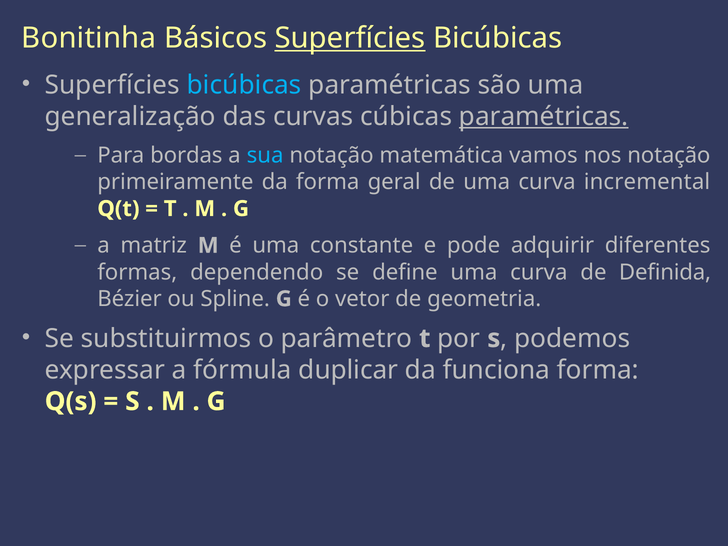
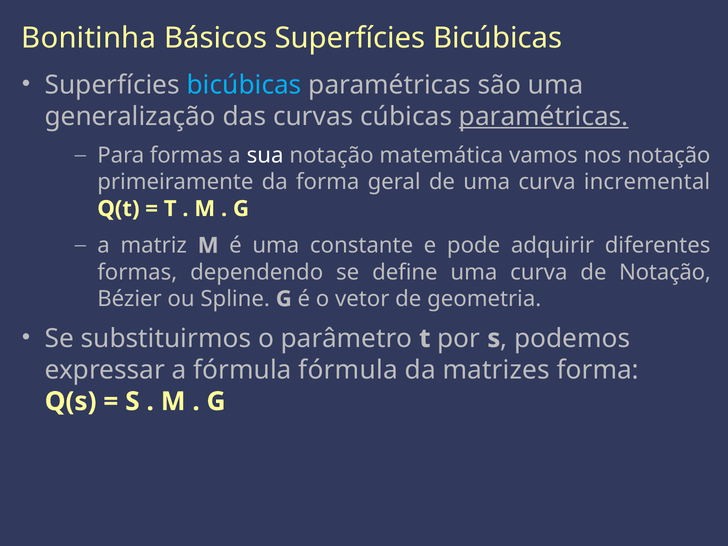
Superfícies at (350, 38) underline: present -> none
Para bordas: bordas -> formas
sua colour: light blue -> white
de Definida: Definida -> Notação
fórmula duplicar: duplicar -> fórmula
funciona: funciona -> matrizes
